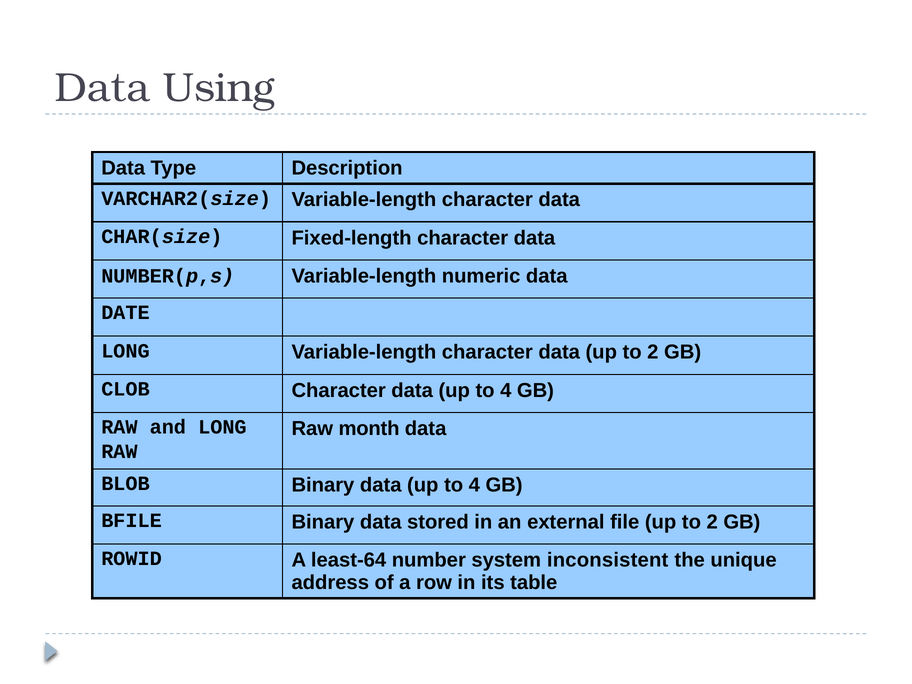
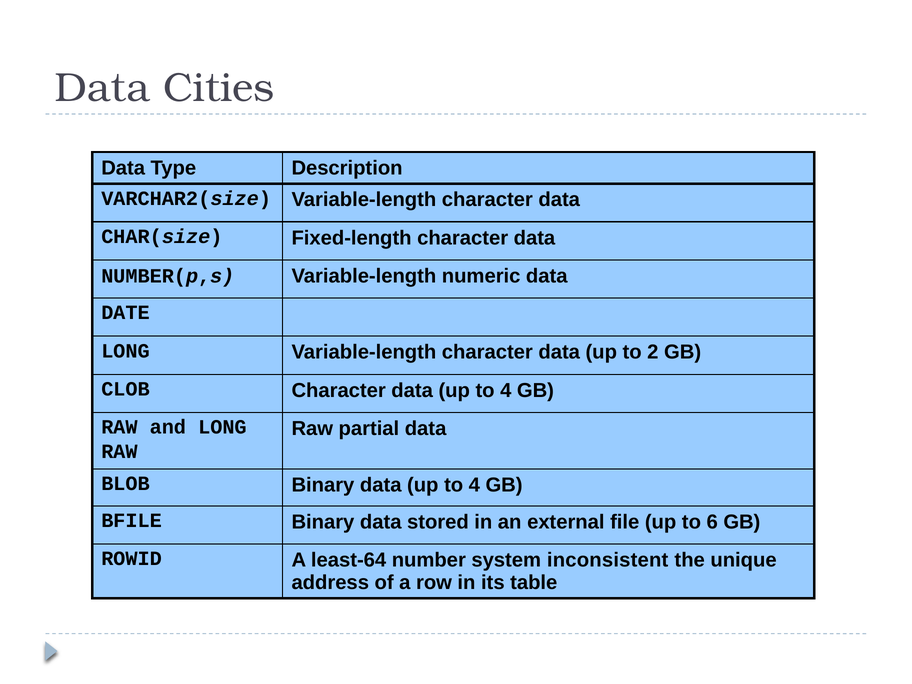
Using: Using -> Cities
month: month -> partial
file up to 2: 2 -> 6
